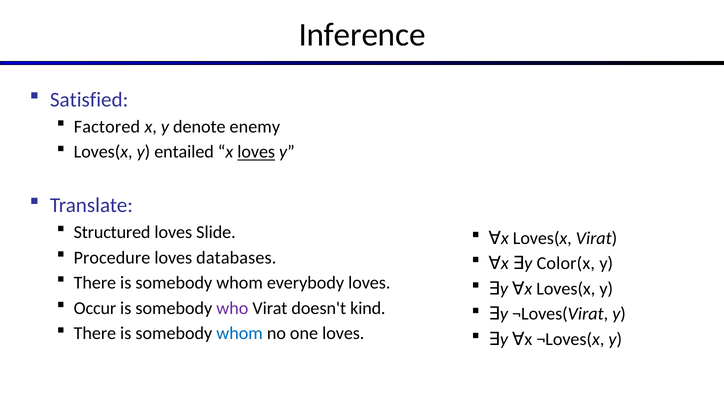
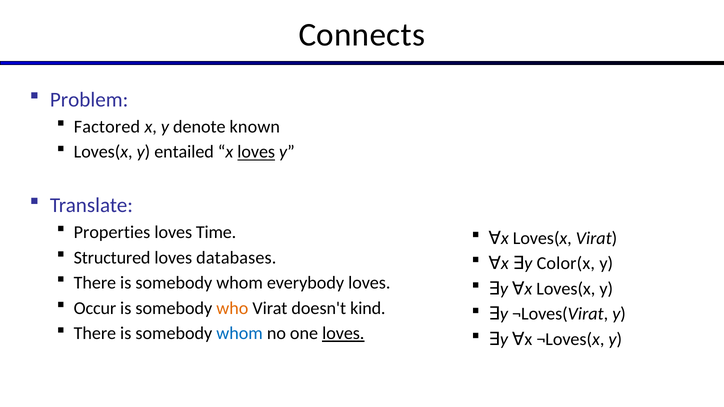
Inference: Inference -> Connects
Satisfied: Satisfied -> Problem
enemy: enemy -> known
Structured: Structured -> Properties
Slide: Slide -> Time
Procedure: Procedure -> Structured
who colour: purple -> orange
loves at (343, 334) underline: none -> present
